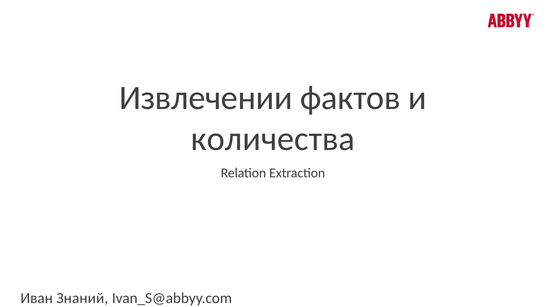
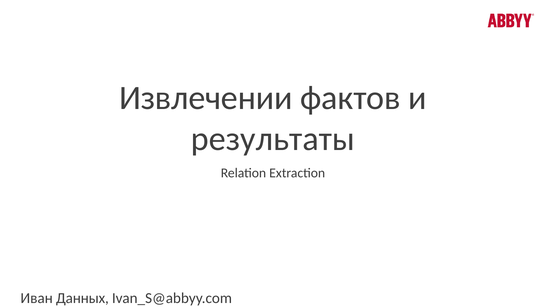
количества: количества -> результаты
Знаний: Знаний -> Данных
